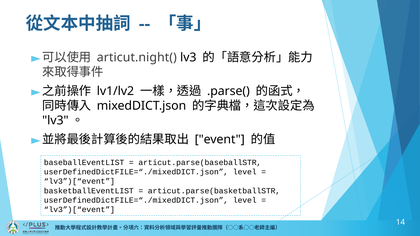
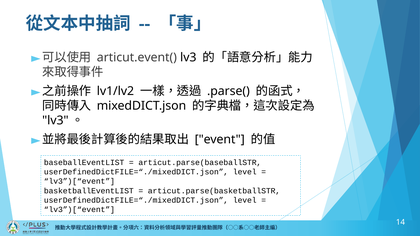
articut.night(: articut.night( -> articut.event(
